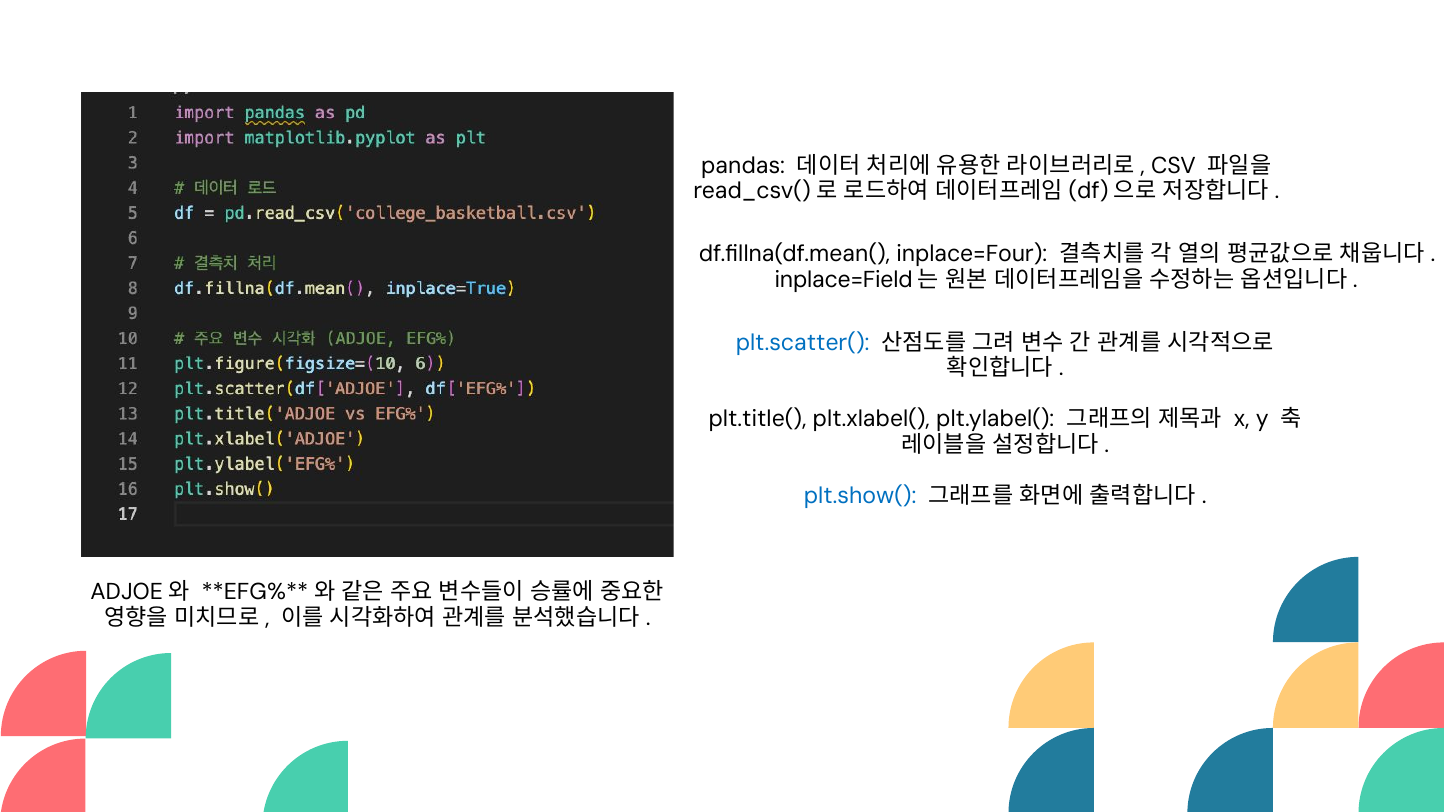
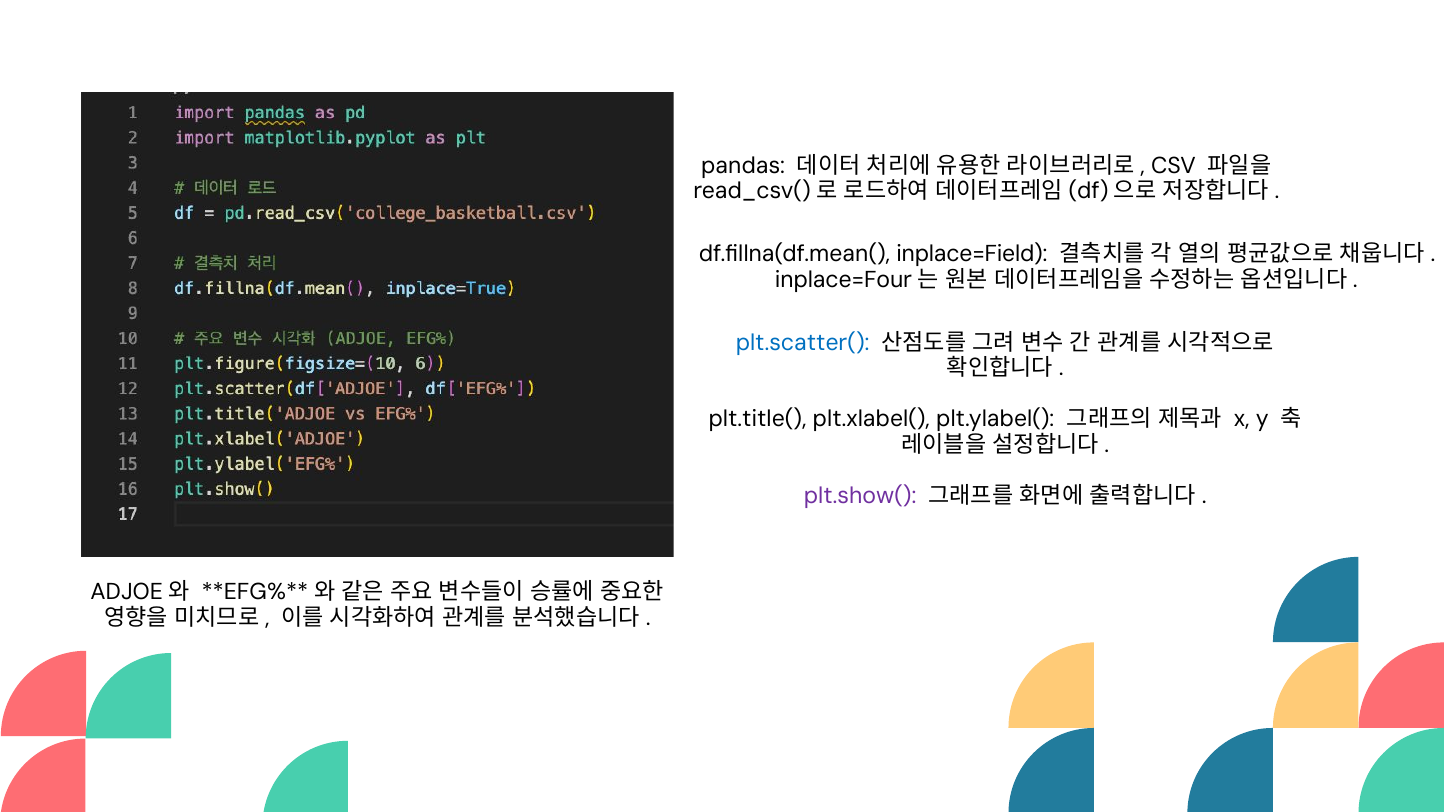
inplace=Four: inplace=Four -> inplace=Field
inplace=Field: inplace=Field -> inplace=Four
plt.show( colour: blue -> purple
